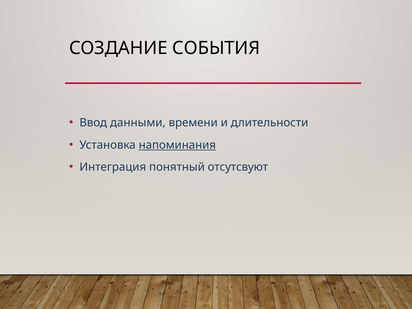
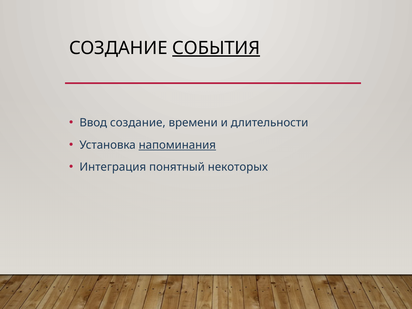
СОБЫТИЯ underline: none -> present
Ввод данными: данными -> создание
отсутсвуют: отсутсвуют -> некоторых
